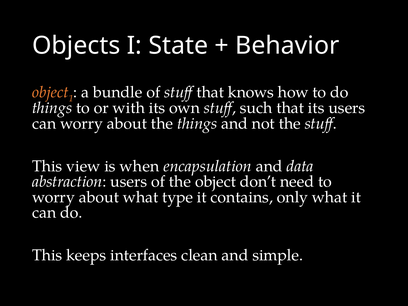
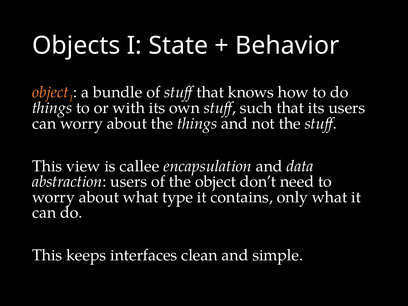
when: when -> callee
